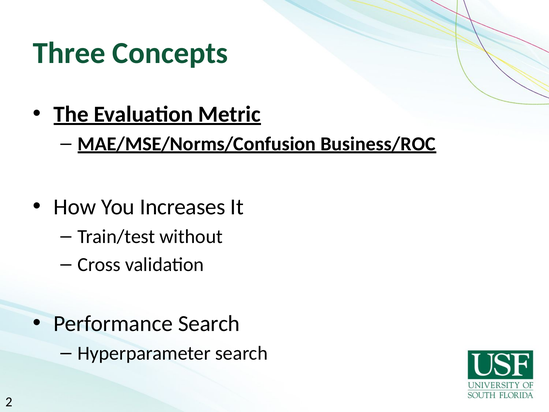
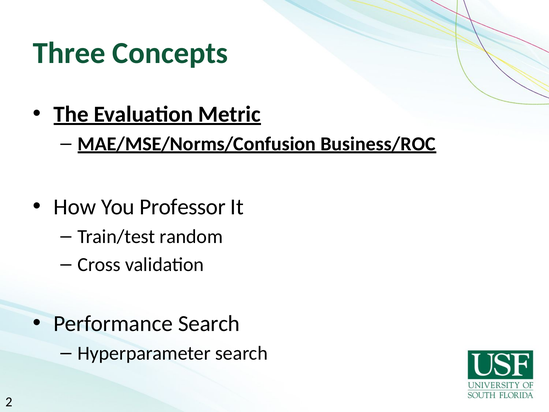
Increases: Increases -> Professor
without: without -> random
